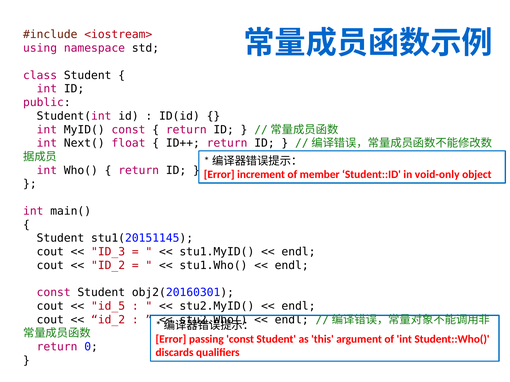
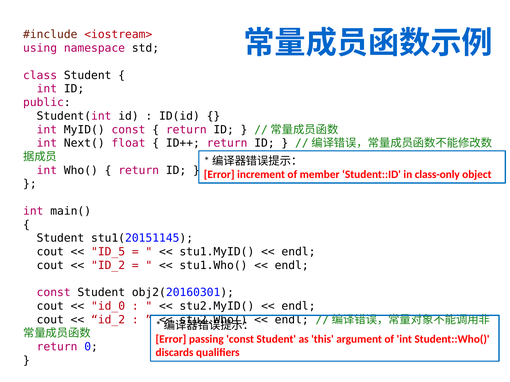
void-only: void-only -> class-only
ID_3: ID_3 -> ID_5
id_5: id_5 -> id_0
